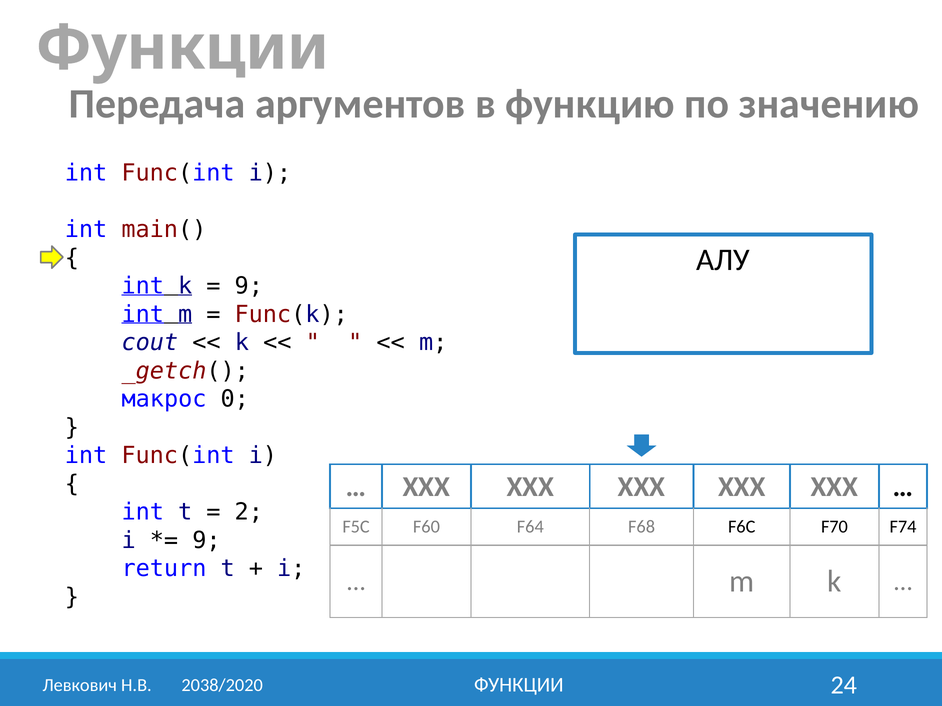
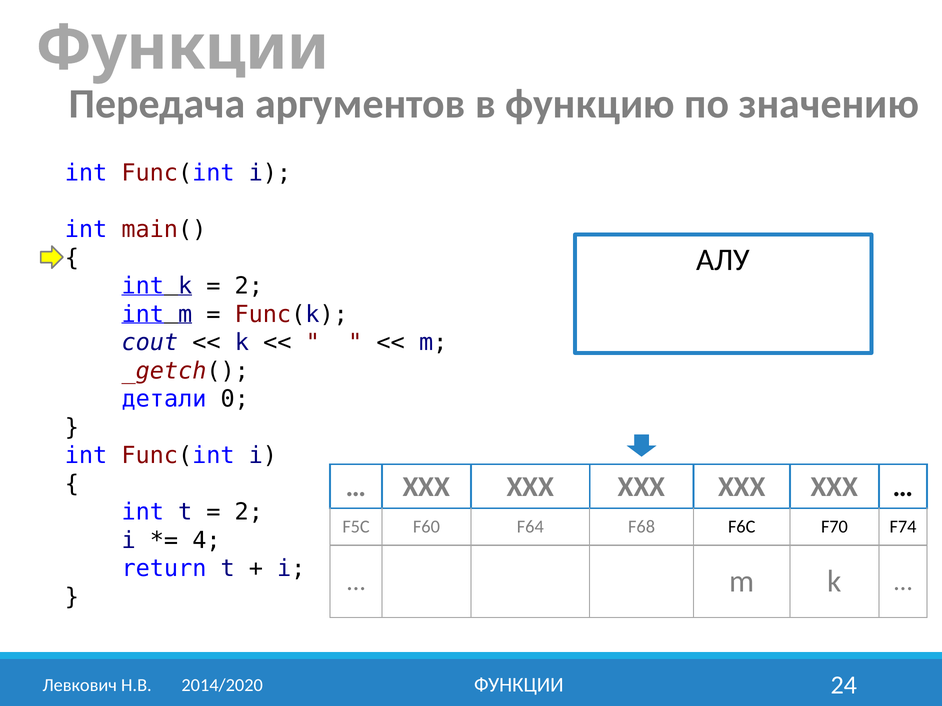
9 at (249, 286): 9 -> 2
макрос: макрос -> детали
9 at (206, 541): 9 -> 4
2038/2020: 2038/2020 -> 2014/2020
